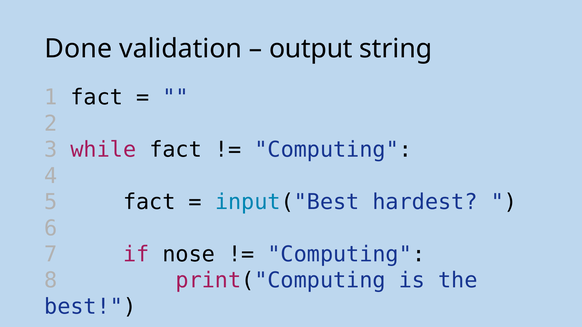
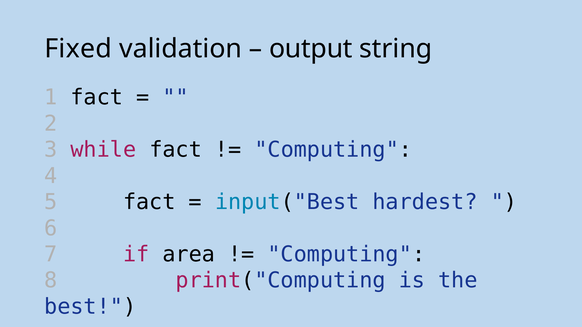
Done: Done -> Fixed
nose: nose -> area
